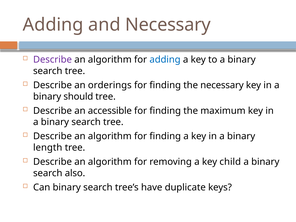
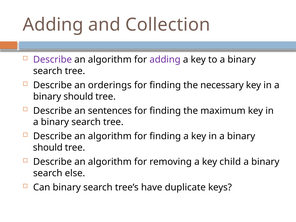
and Necessary: Necessary -> Collection
adding at (165, 60) colour: blue -> purple
accessible: accessible -> sentences
length at (48, 148): length -> should
also: also -> else
